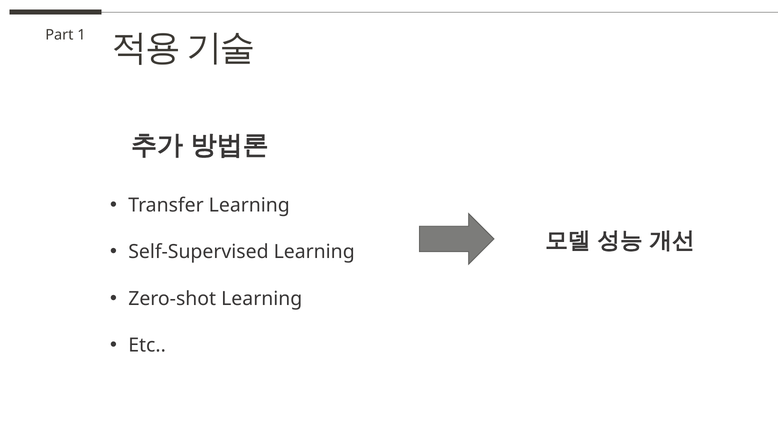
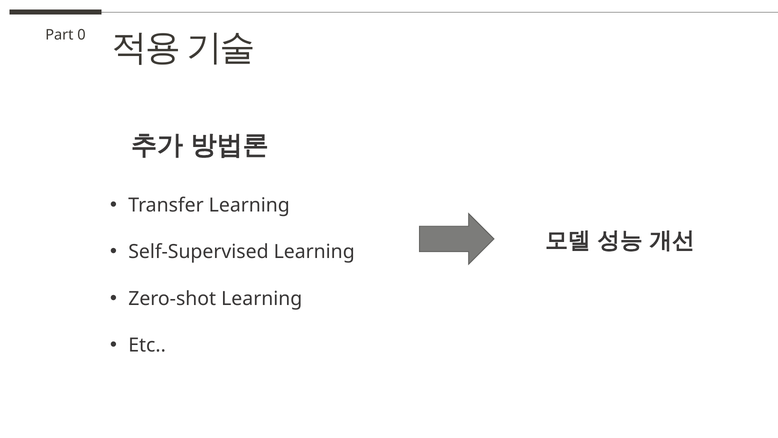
1: 1 -> 0
